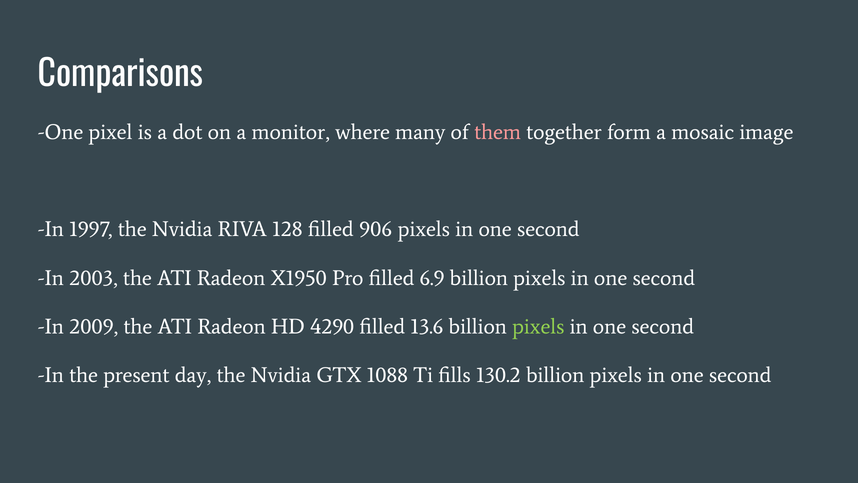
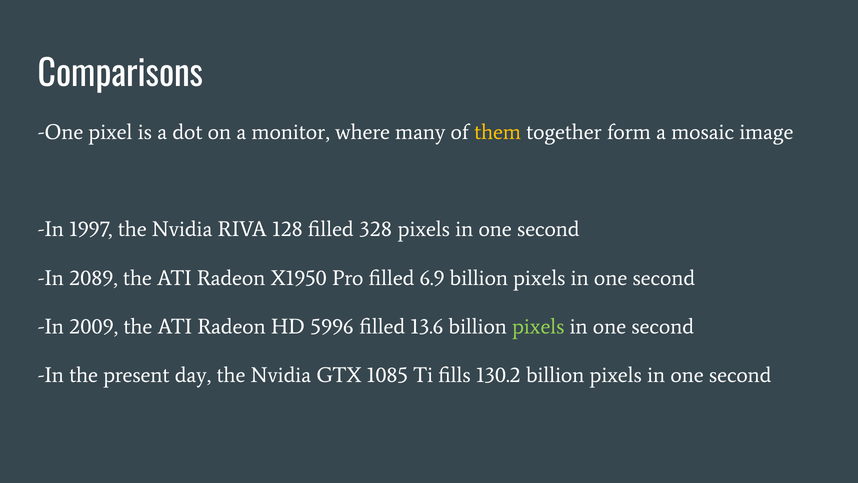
them colour: pink -> yellow
906: 906 -> 328
2003: 2003 -> 2089
4290: 4290 -> 5996
1088: 1088 -> 1085
